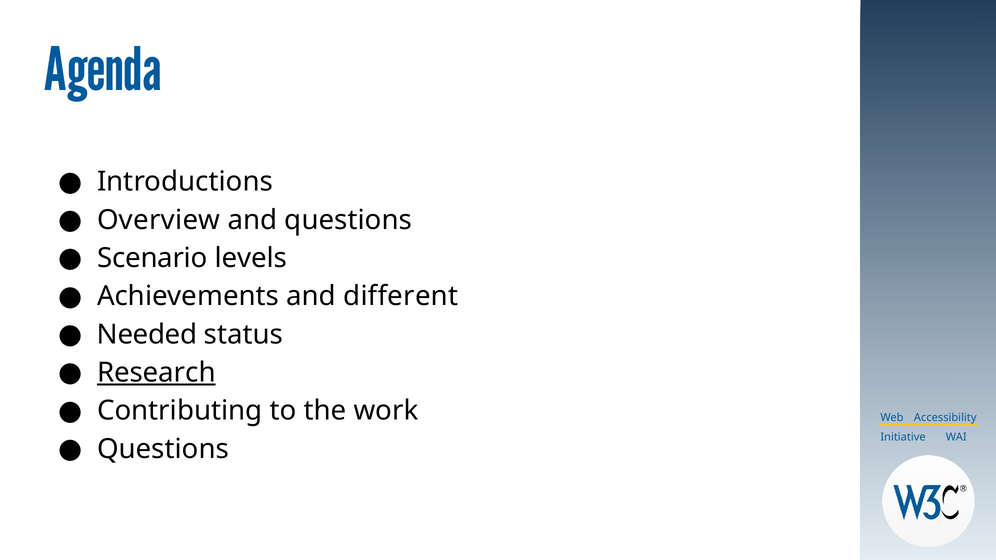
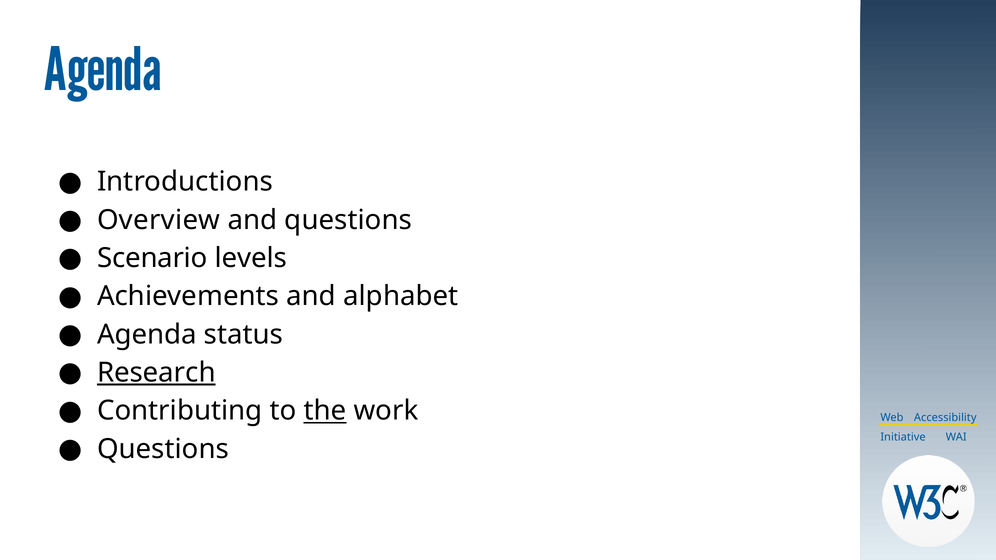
different: different -> alphabet
Needed at (147, 335): Needed -> Agenda
the underline: none -> present
